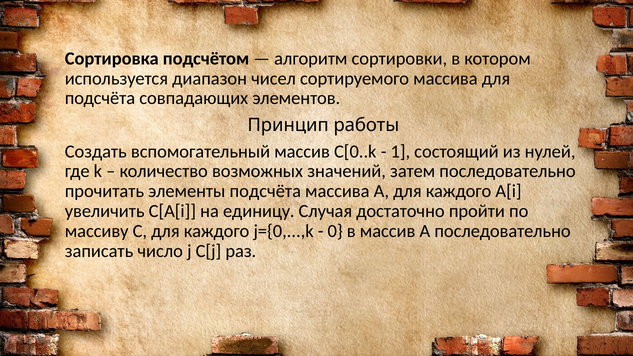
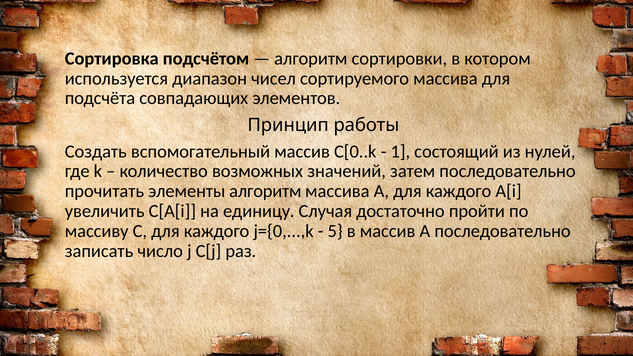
элементы подсчёта: подсчёта -> алгоритм
0: 0 -> 5
